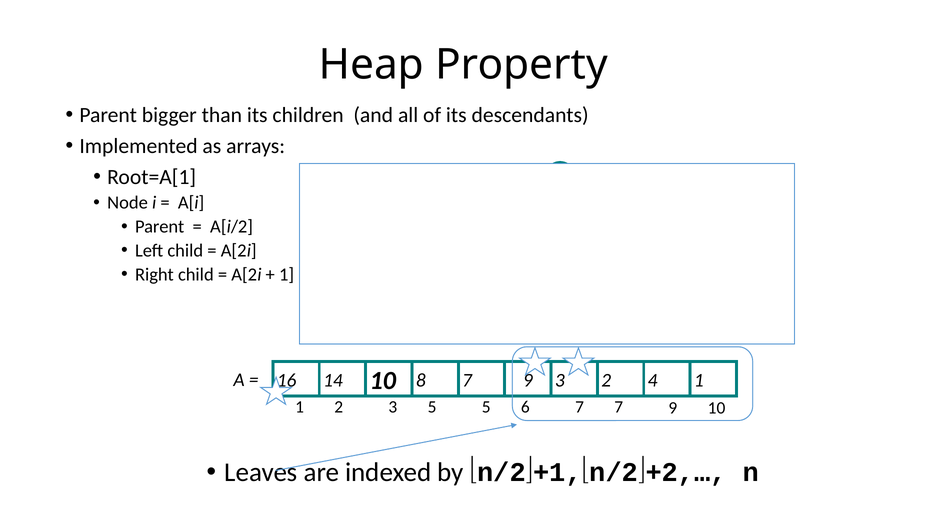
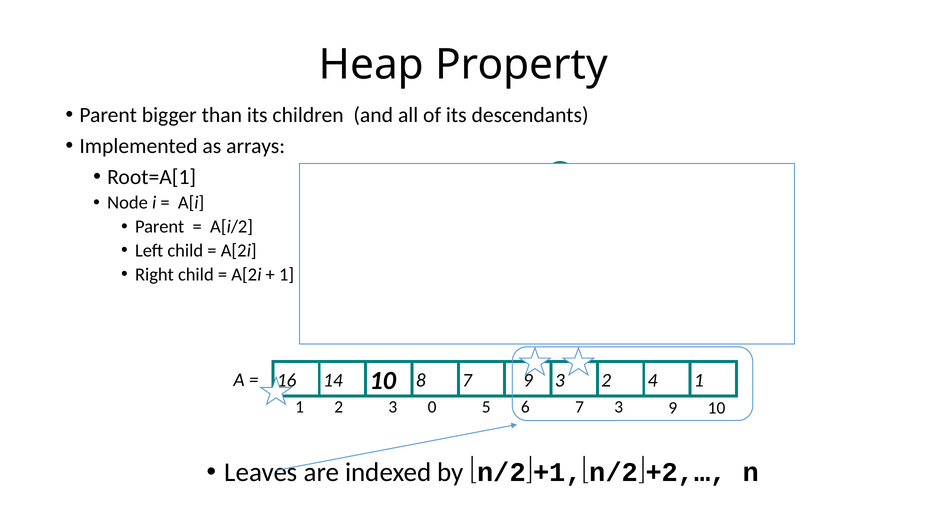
3 5: 5 -> 0
7 7: 7 -> 3
